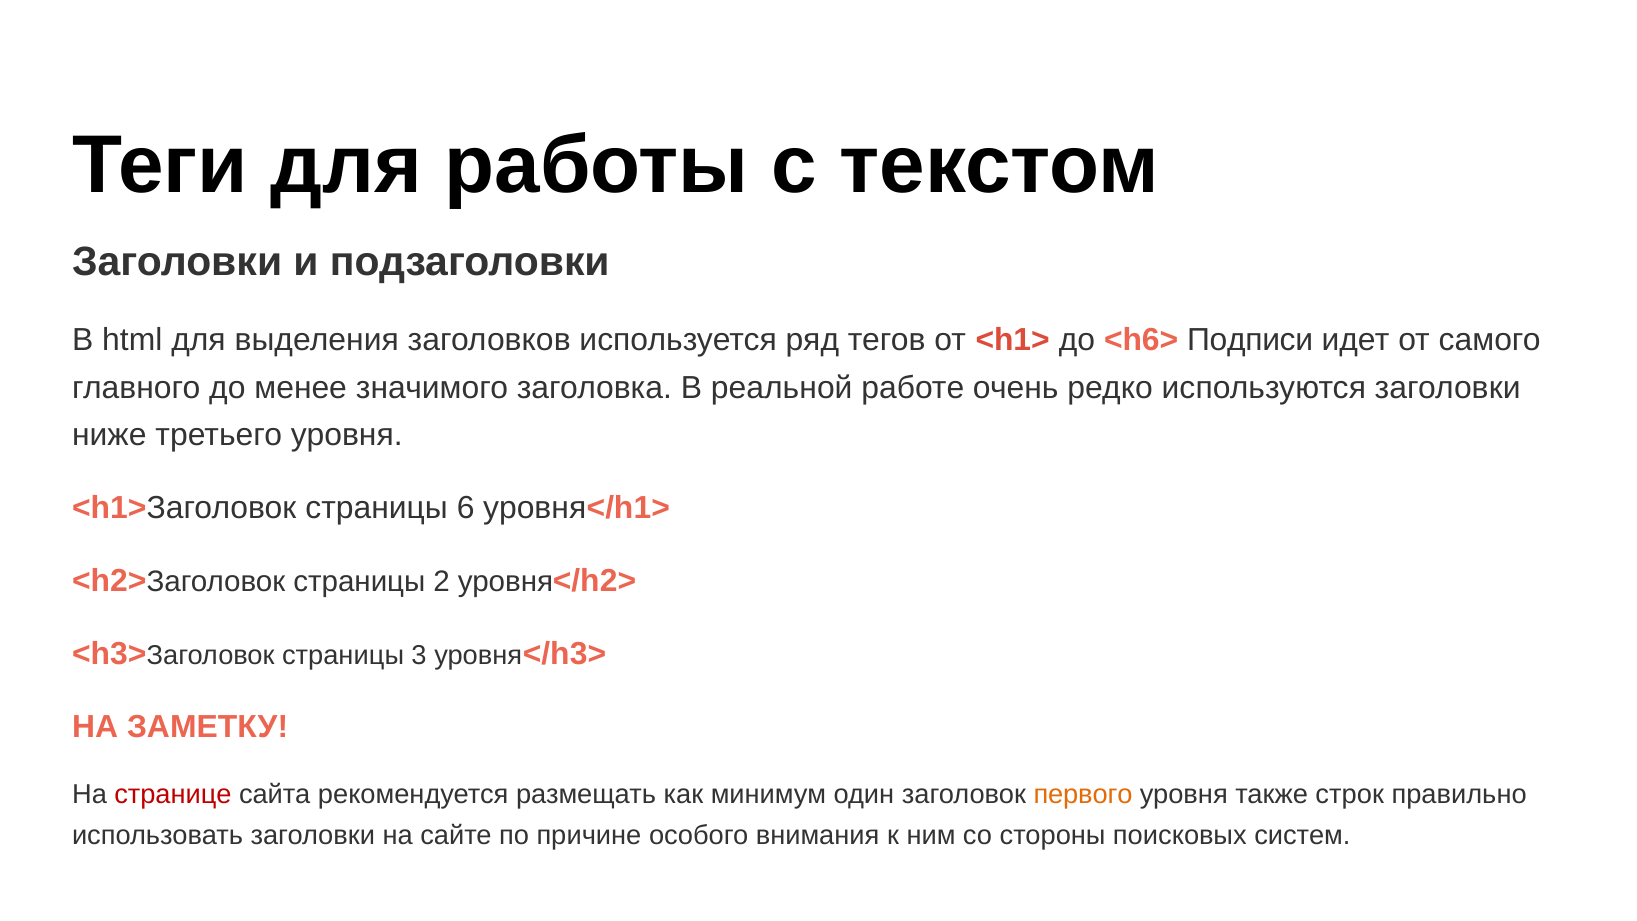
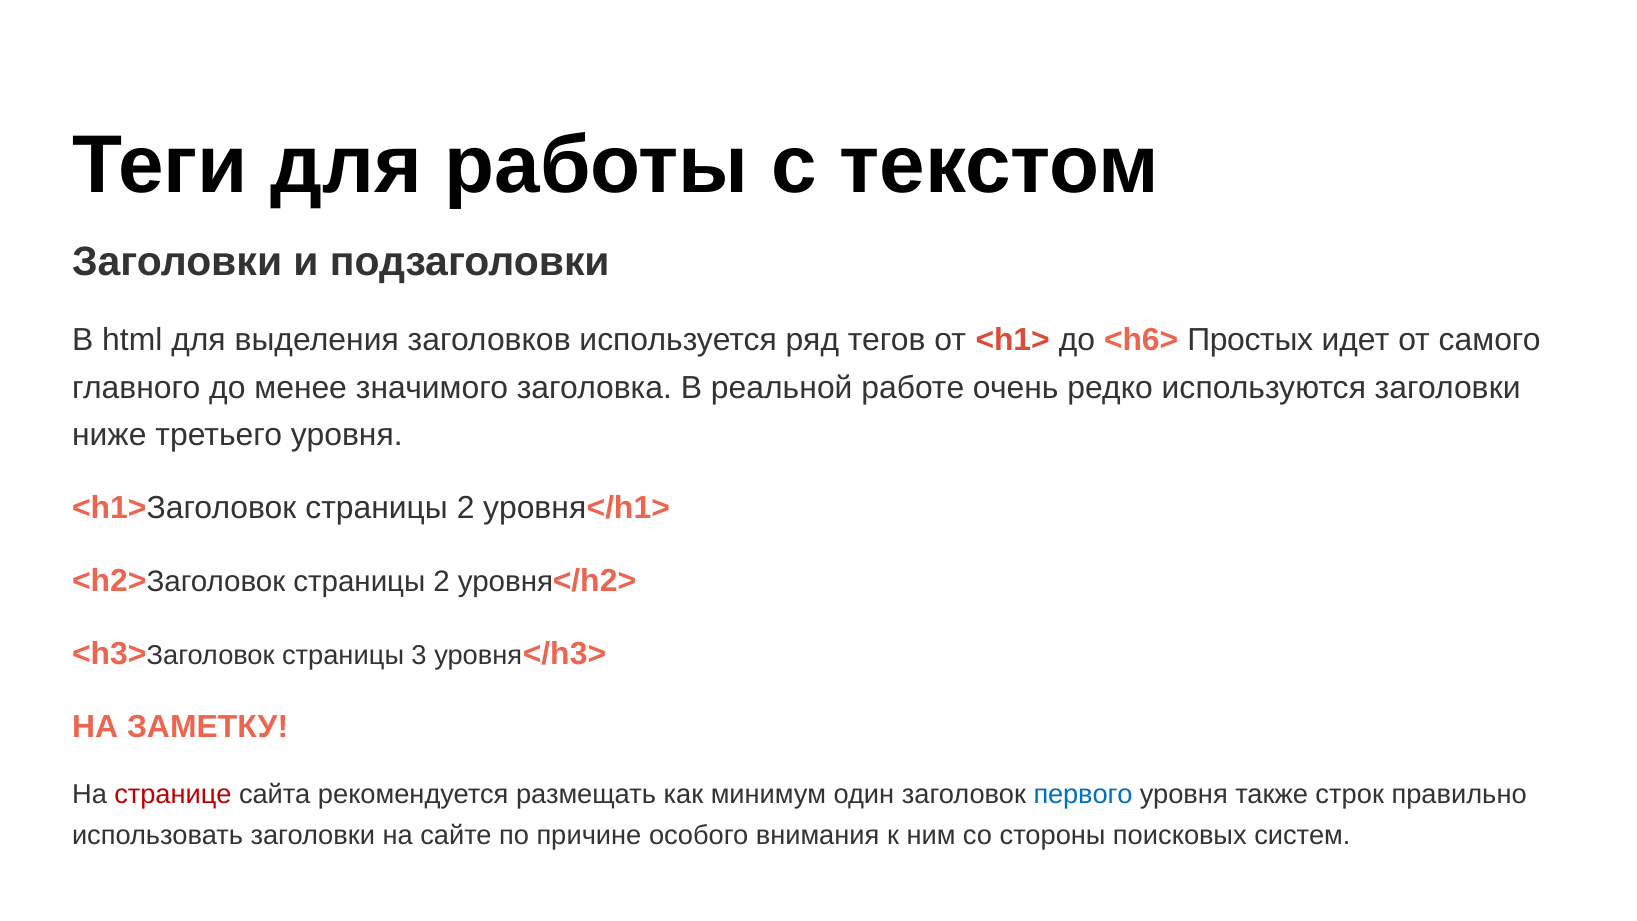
Подписи: Подписи -> Простых
<h1>Заголовок страницы 6: 6 -> 2
первого colour: orange -> blue
